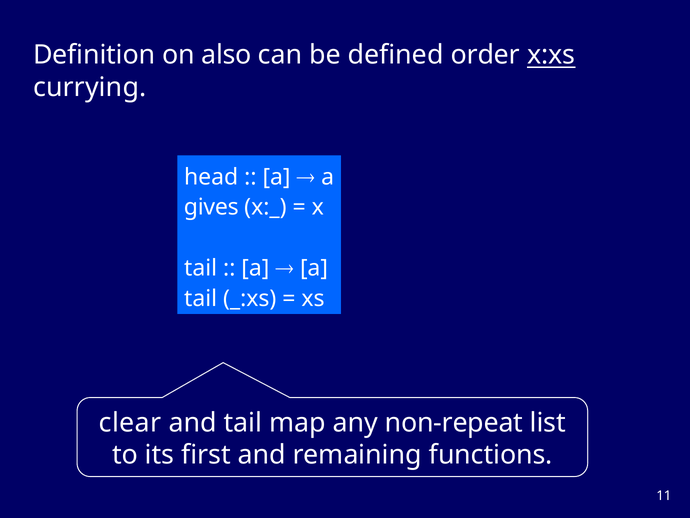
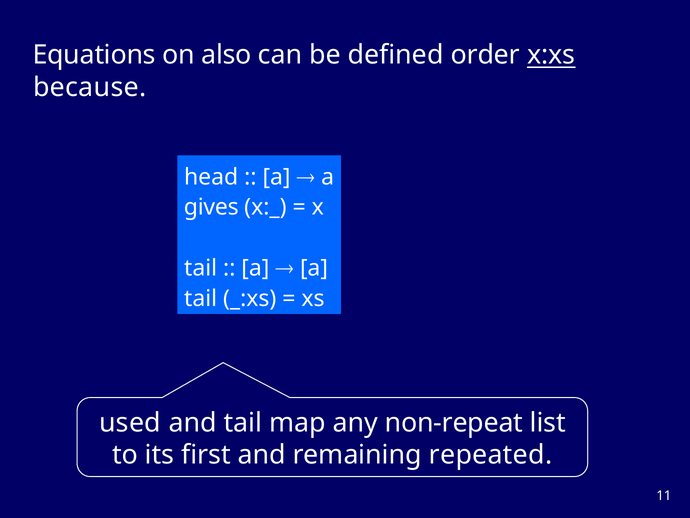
Definition: Definition -> Equations
currying: currying -> because
clear: clear -> used
functions: functions -> repeated
